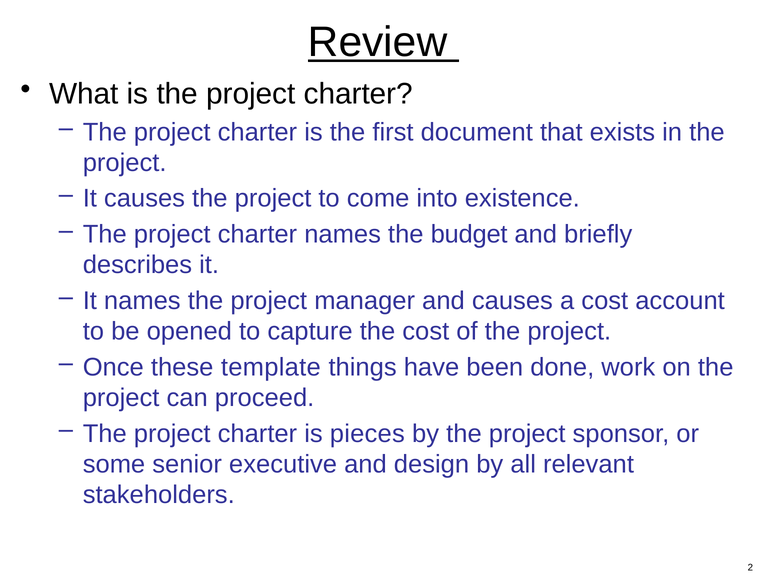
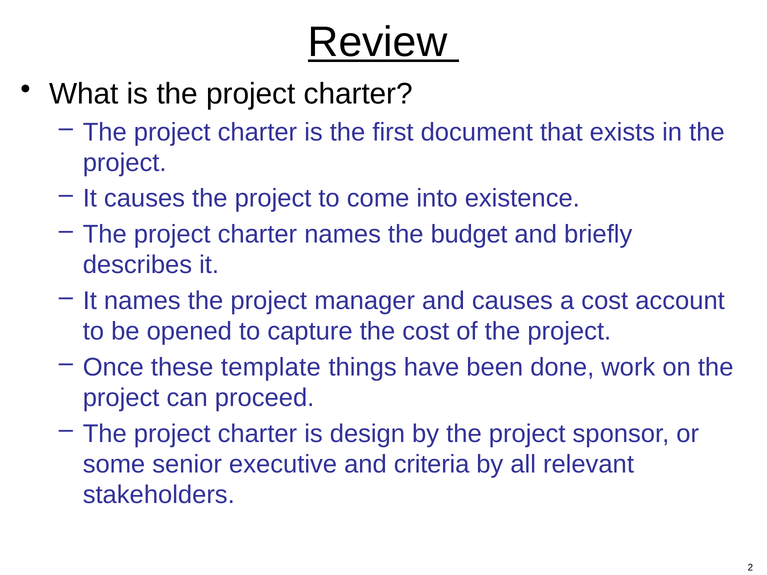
pieces: pieces -> design
design: design -> criteria
